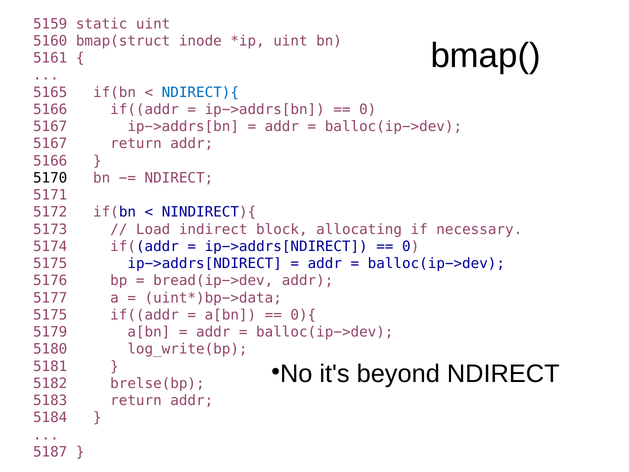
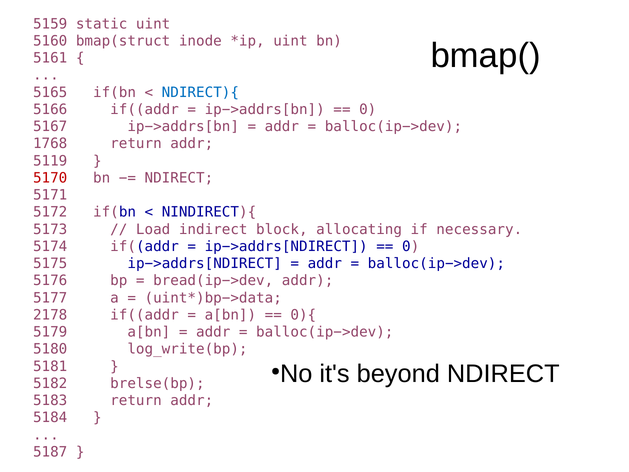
5167 at (50, 144): 5167 -> 1768
5166 at (50, 161): 5166 -> 5119
5170 colour: black -> red
5175 at (50, 315): 5175 -> 2178
